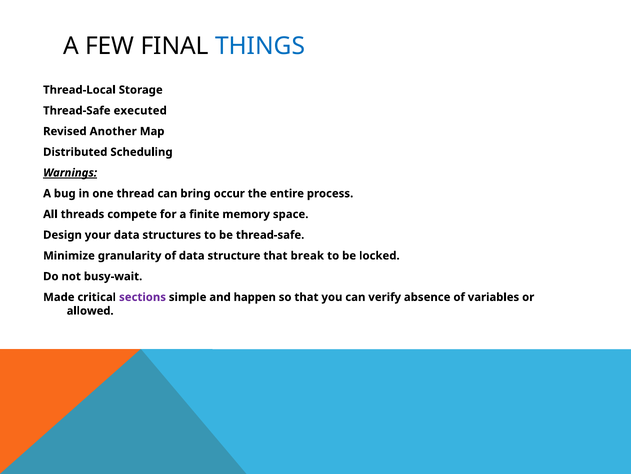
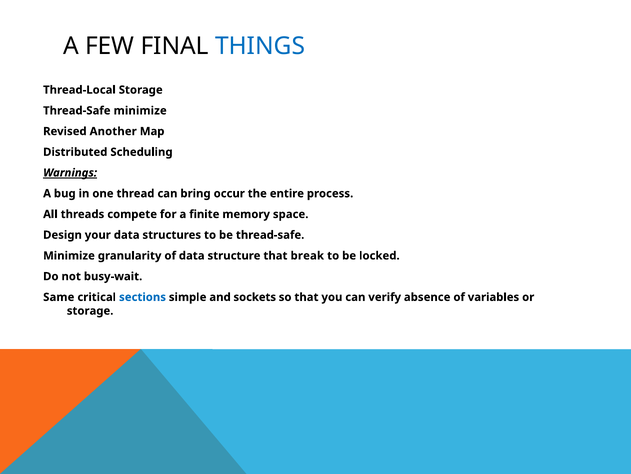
executed at (140, 110): executed -> minimize
Made: Made -> Same
sections colour: purple -> blue
happen: happen -> sockets
allowed at (90, 310): allowed -> storage
